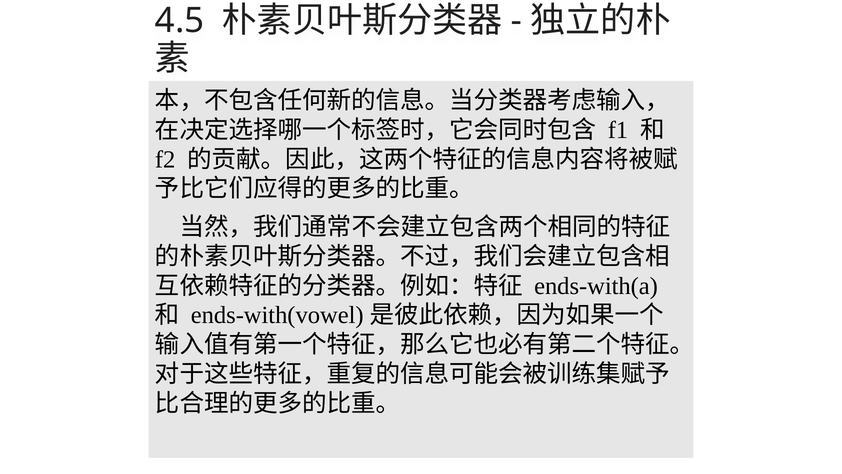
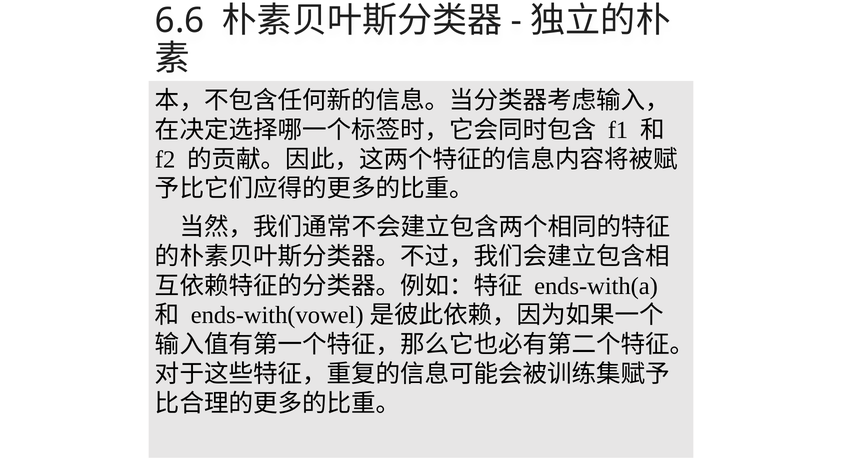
4.5: 4.5 -> 6.6
